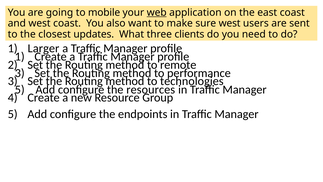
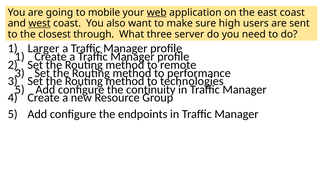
west at (39, 23) underline: none -> present
sure west: west -> high
updates: updates -> through
clients: clients -> server
resources: resources -> continuity
